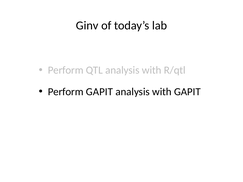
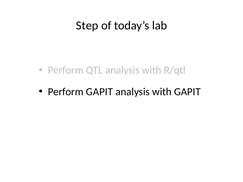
Ginv: Ginv -> Step
